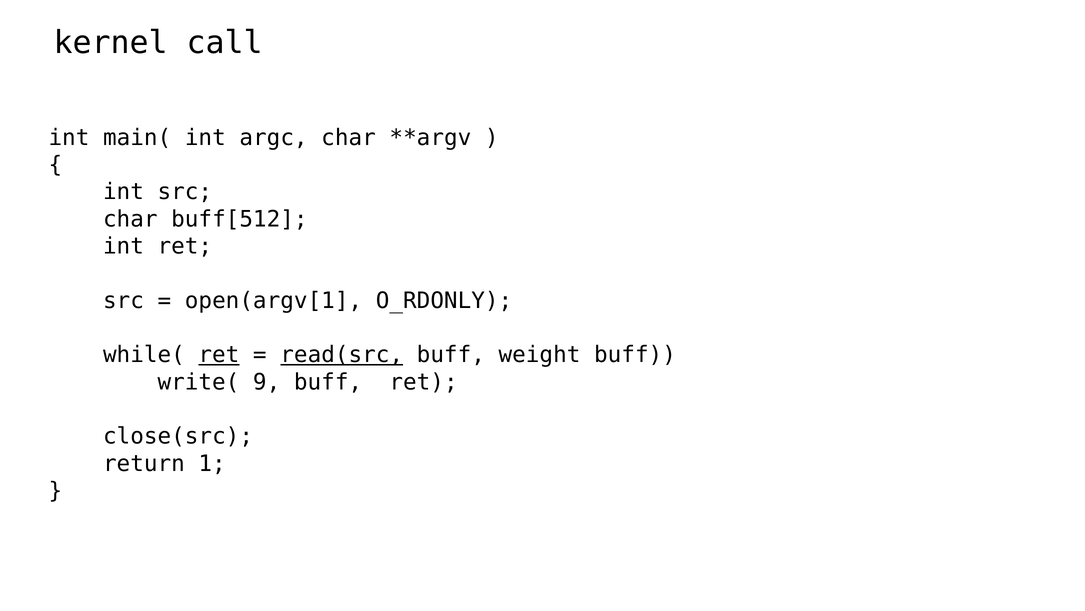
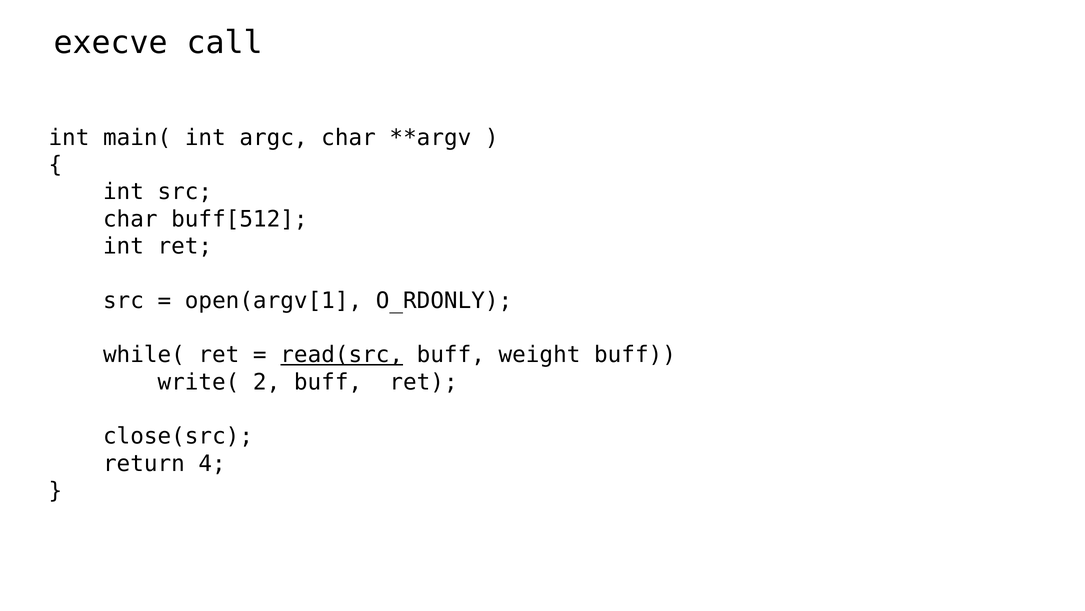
kernel: kernel -> execve
ret at (219, 355) underline: present -> none
9: 9 -> 2
1: 1 -> 4
